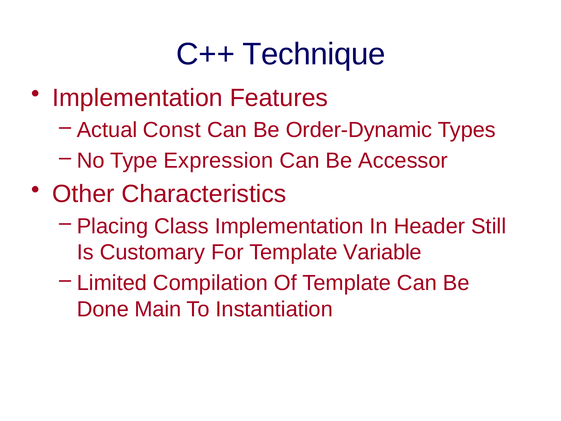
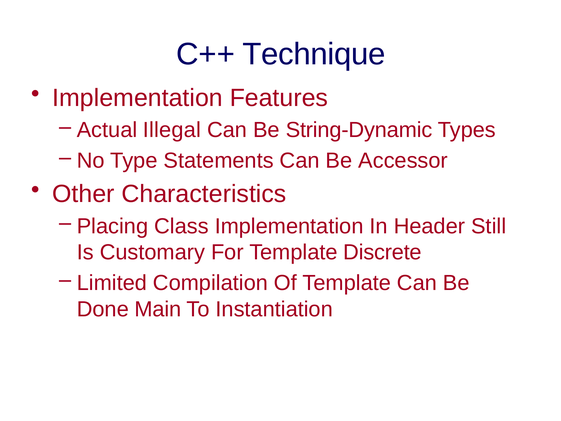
Const: Const -> Illegal
Order-Dynamic: Order-Dynamic -> String-Dynamic
Expression: Expression -> Statements
Variable: Variable -> Discrete
